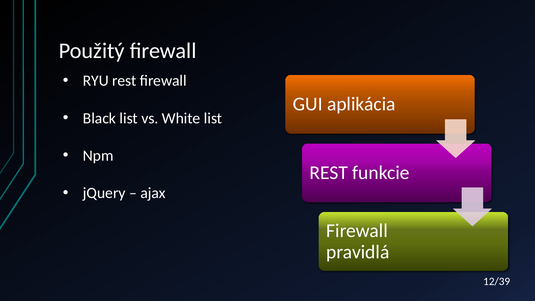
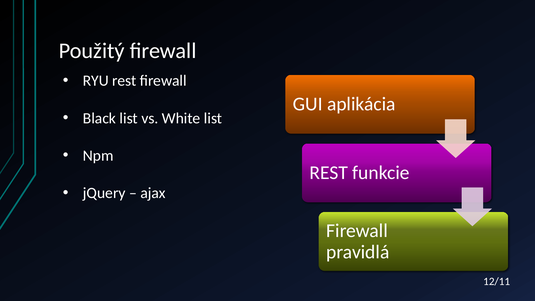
12/39: 12/39 -> 12/11
